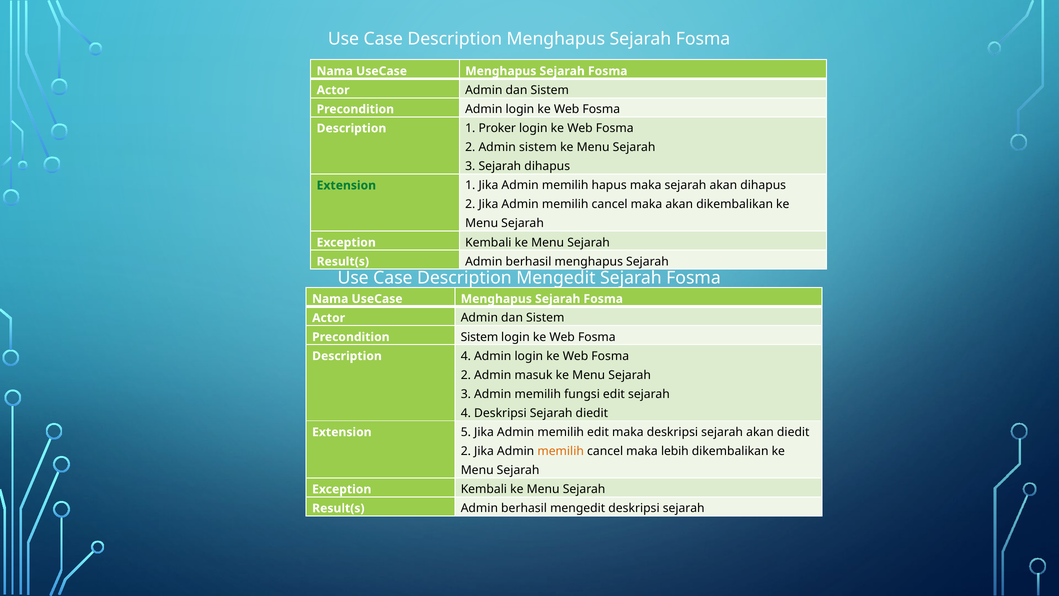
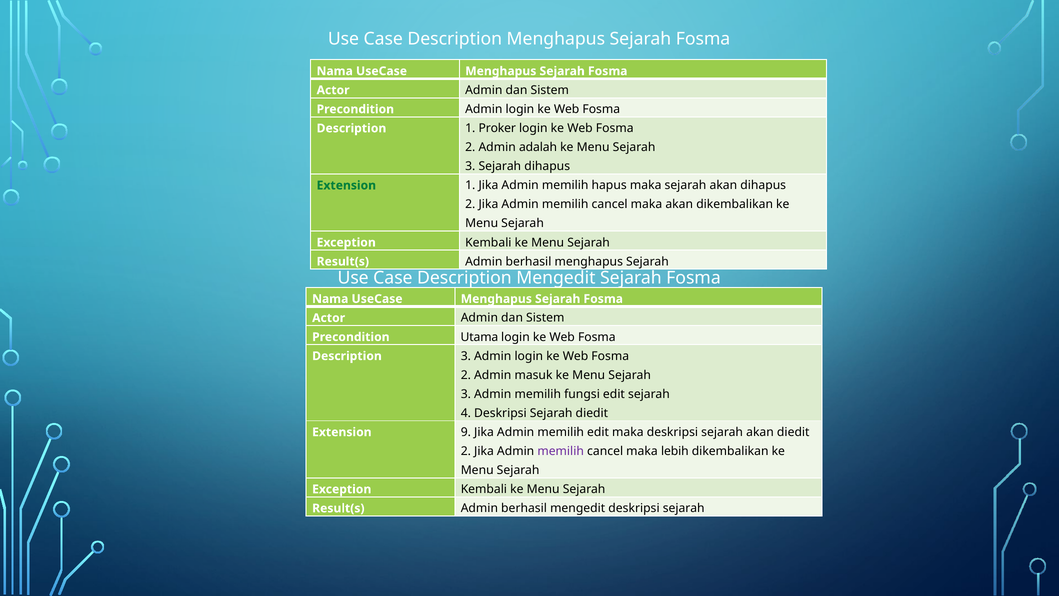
Admin sistem: sistem -> adalah
Sistem at (479, 337): Sistem -> Utama
Description 4: 4 -> 3
5: 5 -> 9
memilih at (561, 451) colour: orange -> purple
